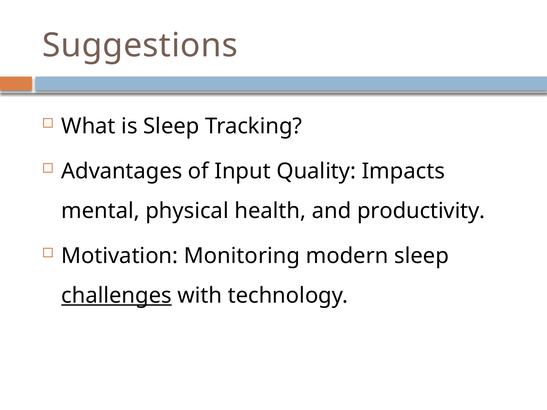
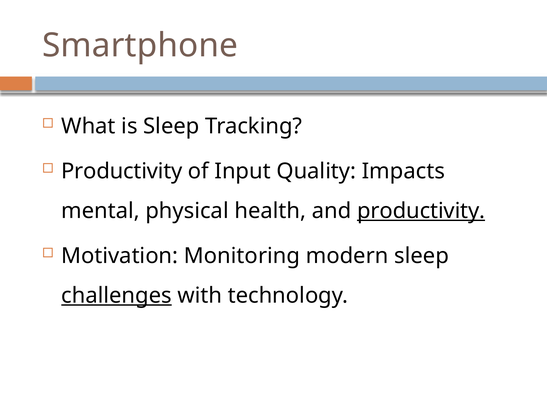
Suggestions: Suggestions -> Smartphone
Advantages at (122, 171): Advantages -> Productivity
productivity at (421, 211) underline: none -> present
